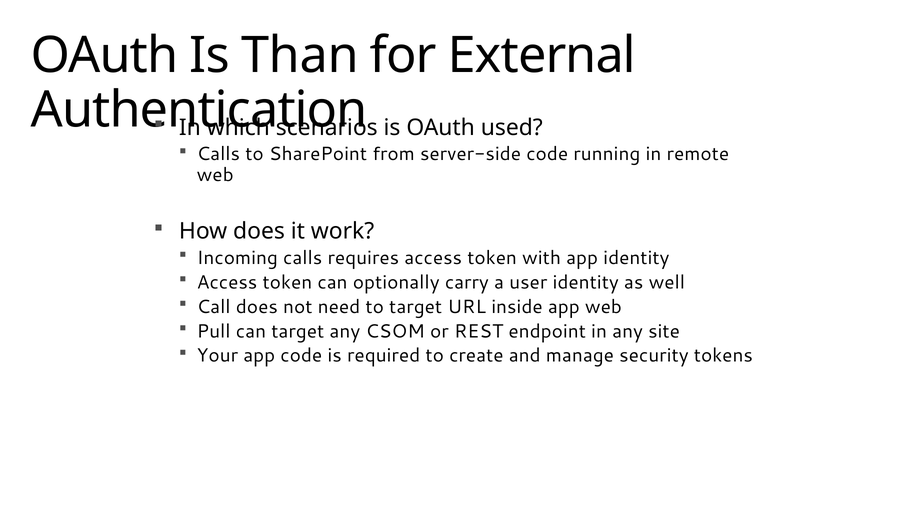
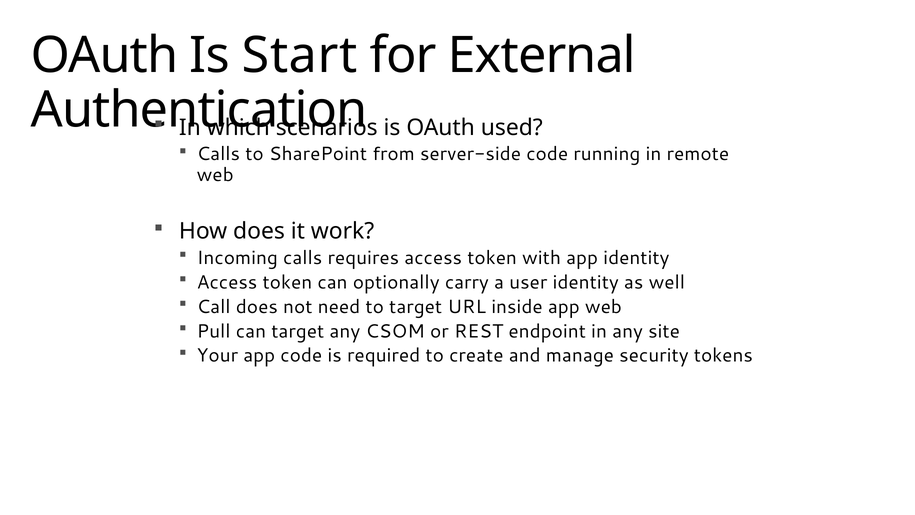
Than: Than -> Start
